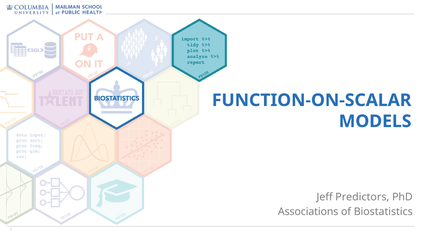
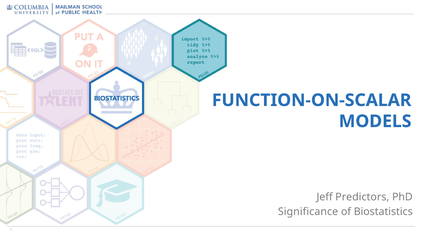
Associations: Associations -> Significance
